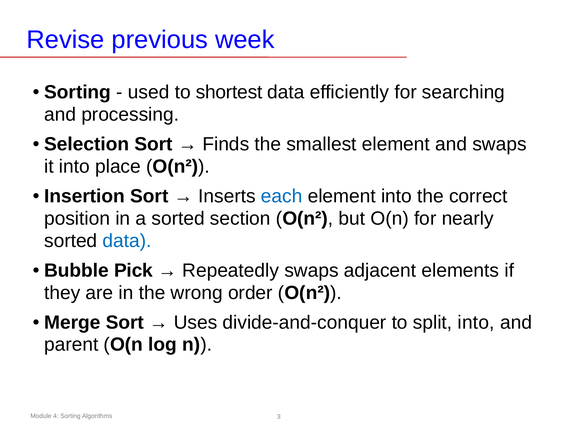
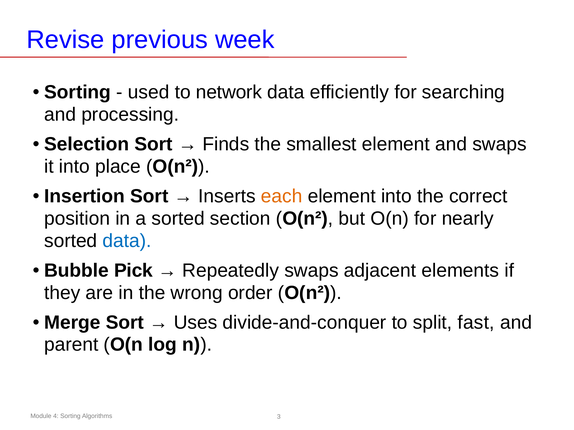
shortest: shortest -> network
each colour: blue -> orange
split into: into -> fast
